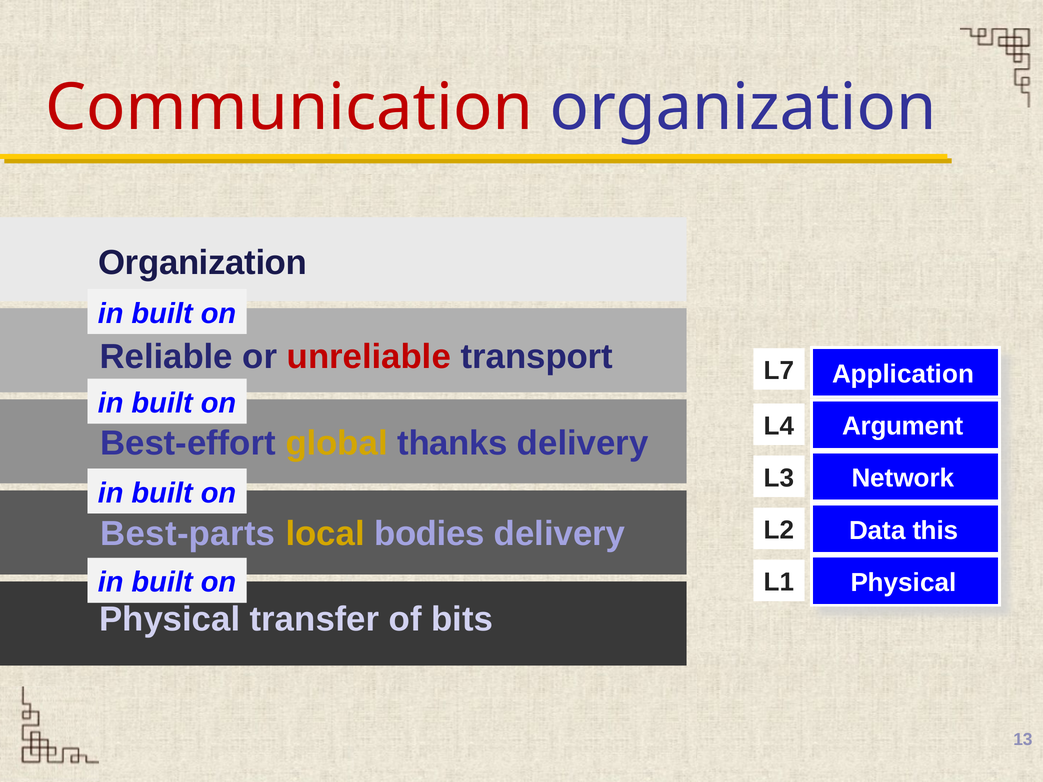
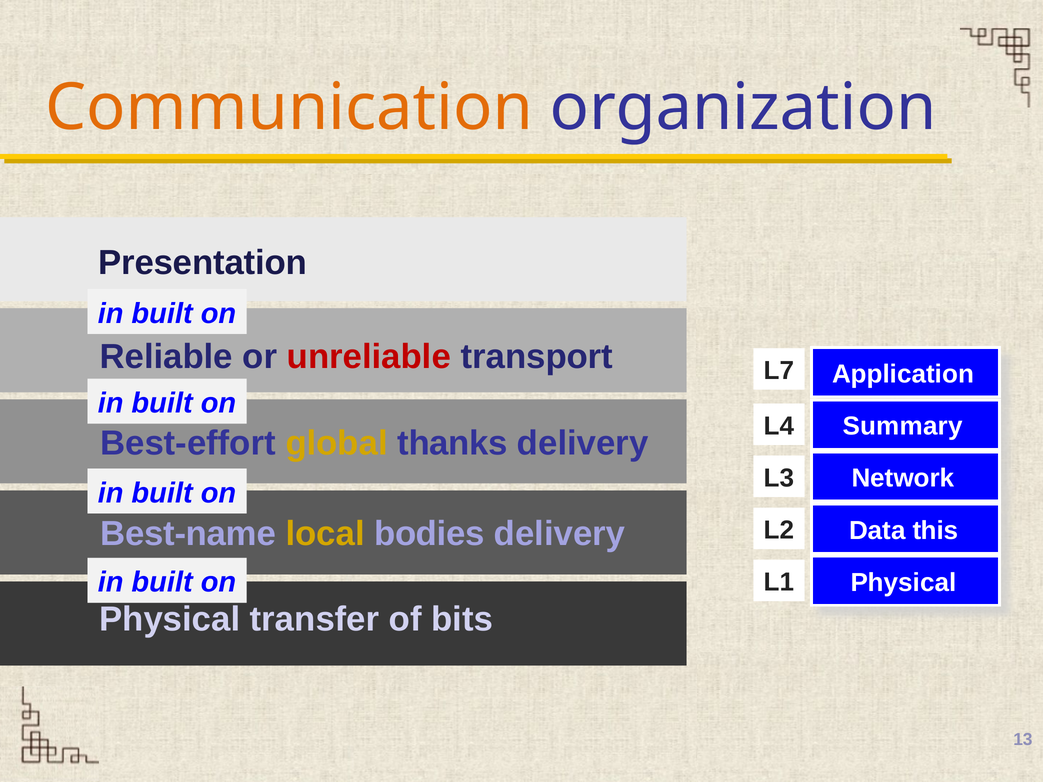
Communication colour: red -> orange
Organization at (203, 263): Organization -> Presentation
Argument: Argument -> Summary
Best-parts: Best-parts -> Best-name
